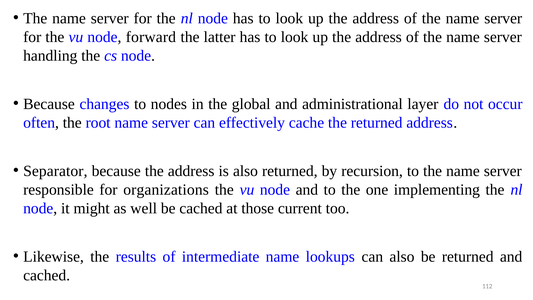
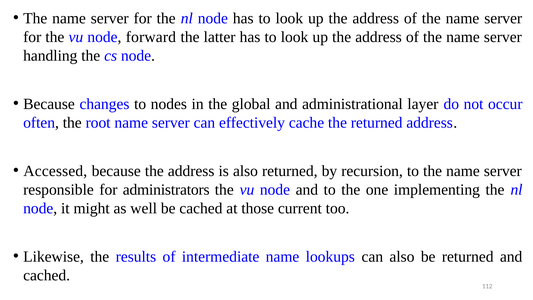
Separator: Separator -> Accessed
organizations: organizations -> administrators
